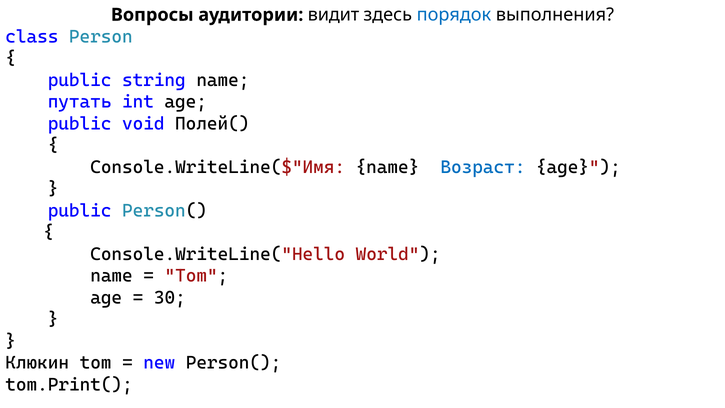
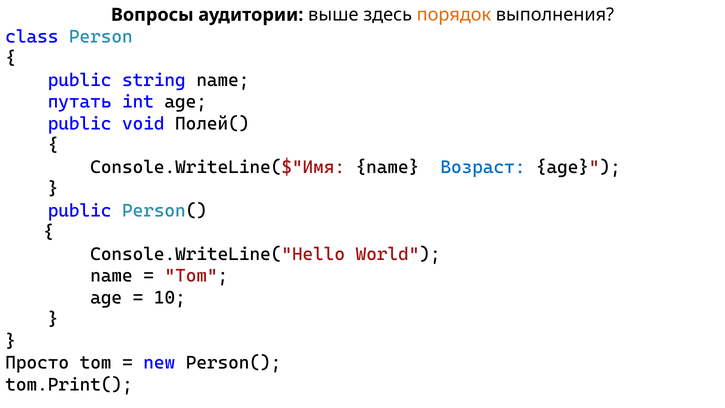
видит: видит -> выше
порядок colour: blue -> orange
30: 30 -> 10
Клюкин: Клюкин -> Просто
